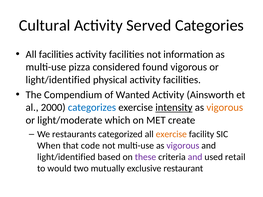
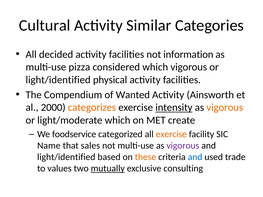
Served: Served -> Similar
All facilities: facilities -> decided
considered found: found -> which
categorizes colour: blue -> orange
restaurants: restaurants -> foodservice
When: When -> Name
code: code -> sales
these colour: purple -> orange
and at (195, 157) colour: purple -> blue
retail: retail -> trade
would: would -> values
mutually underline: none -> present
restaurant: restaurant -> consulting
